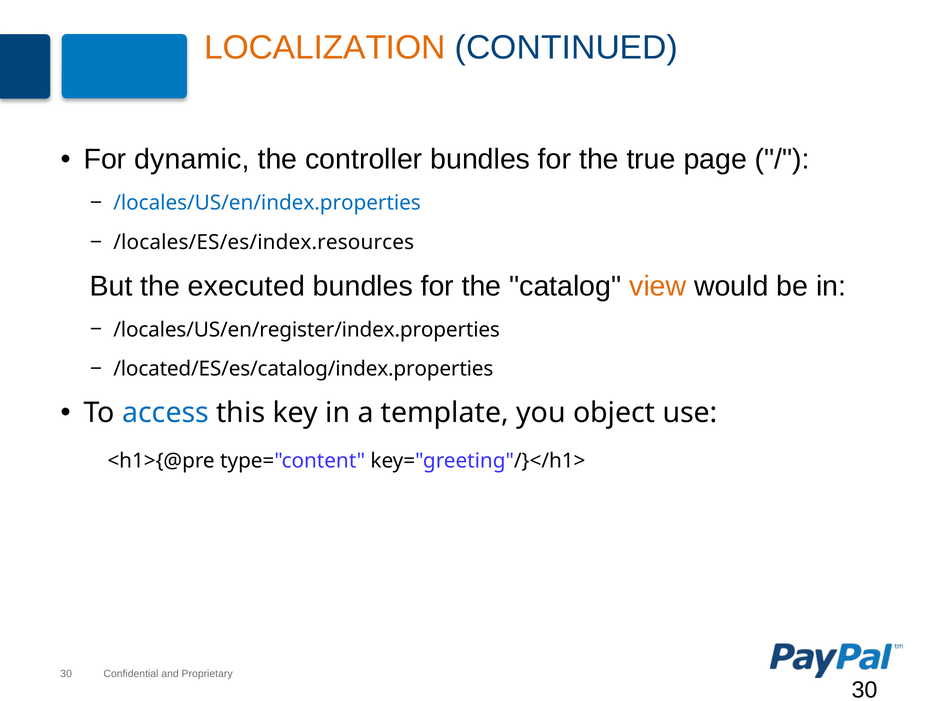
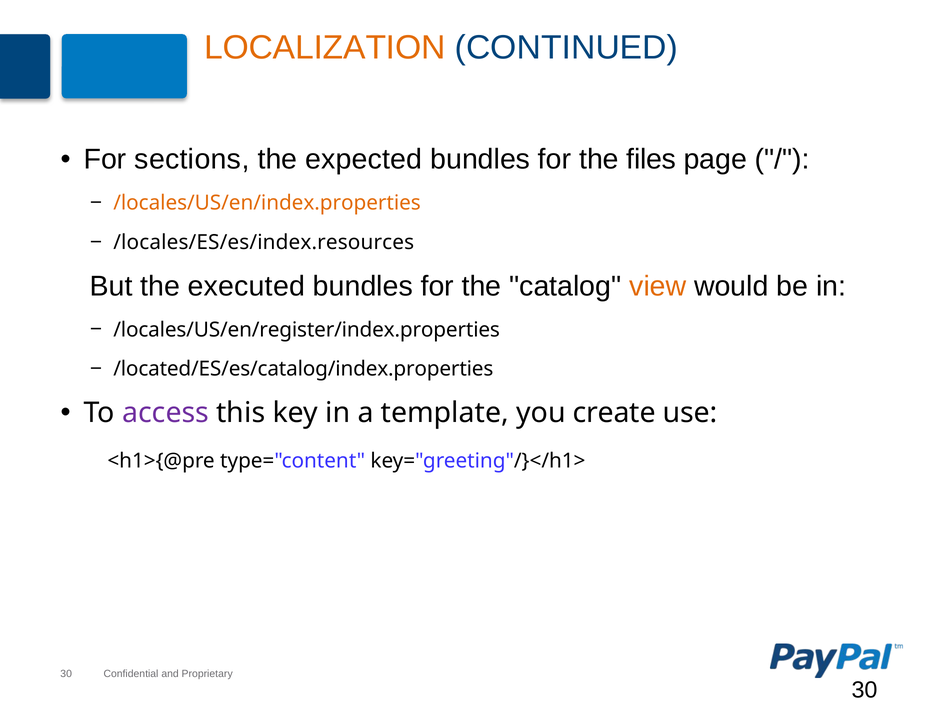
dynamic: dynamic -> sections
controller: controller -> expected
true: true -> files
/locales/US/en/index.properties colour: blue -> orange
access colour: blue -> purple
object: object -> create
